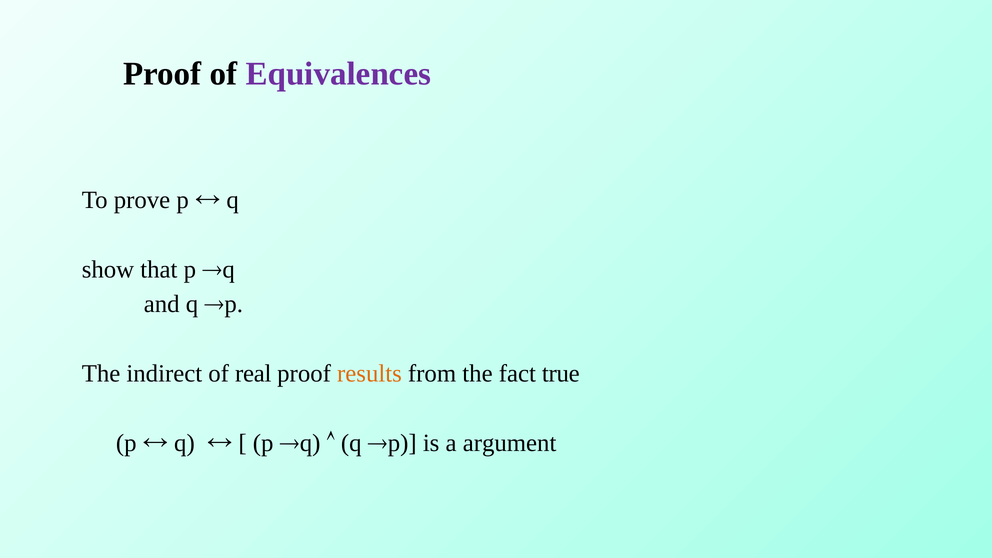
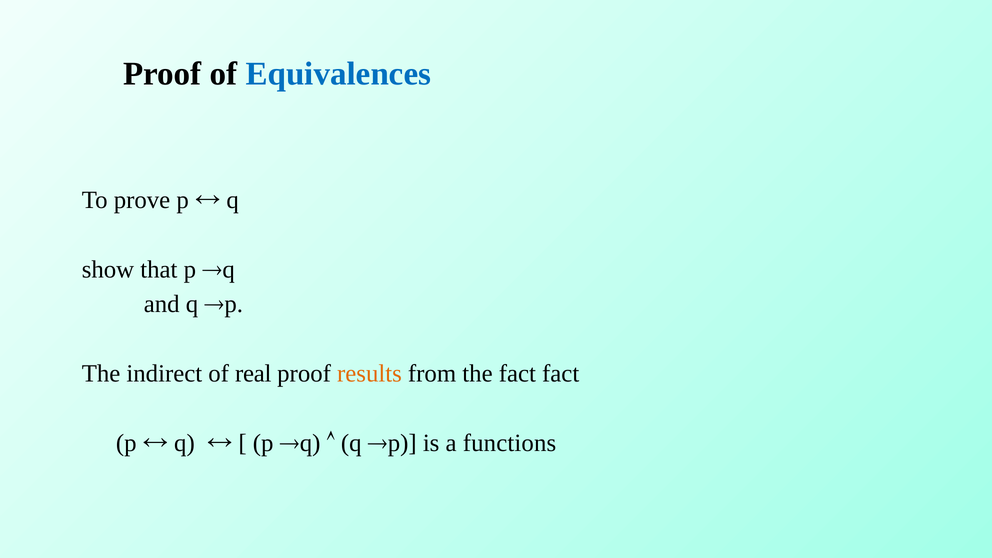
Equivalences colour: purple -> blue
fact true: true -> fact
argument: argument -> functions
